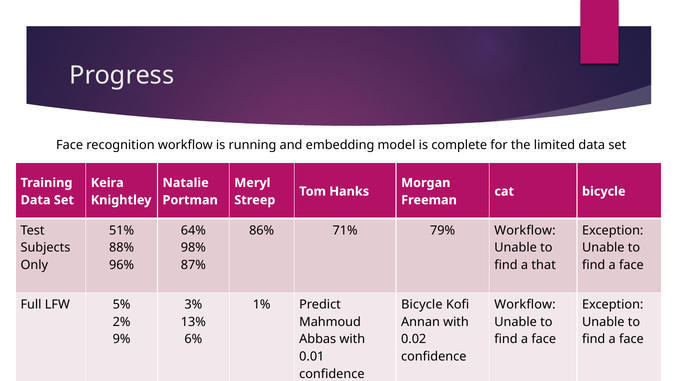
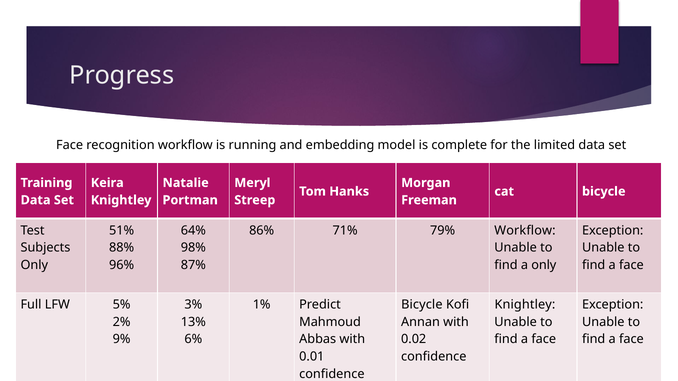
a that: that -> only
Workflow at (525, 305): Workflow -> Knightley
